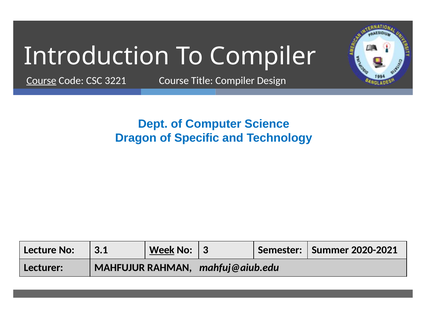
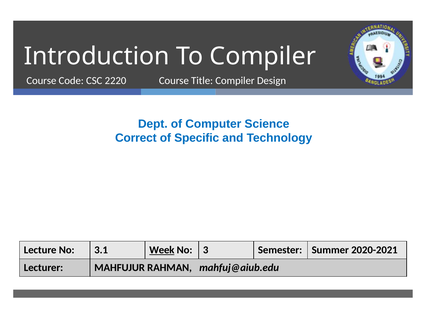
Course at (41, 81) underline: present -> none
3221: 3221 -> 2220
Dragon: Dragon -> Correct
